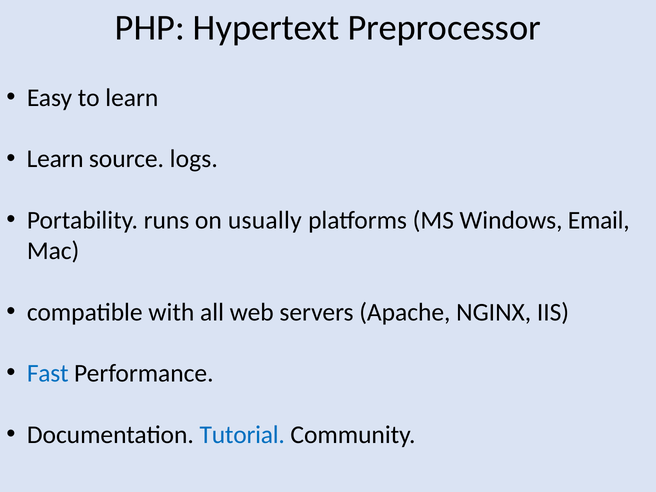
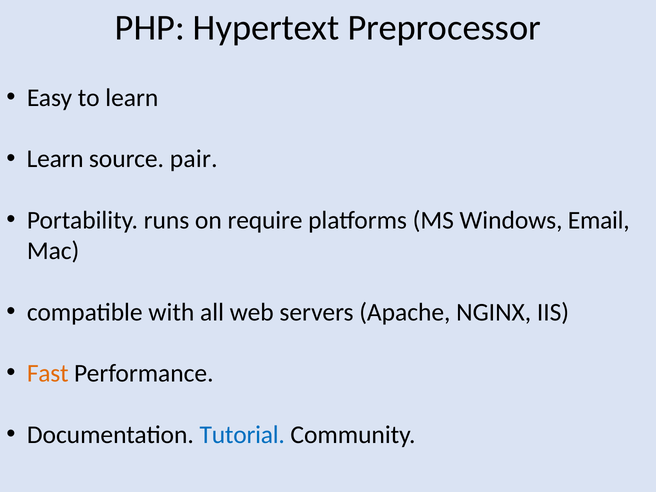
logs: logs -> pair
usually: usually -> require
Fast colour: blue -> orange
